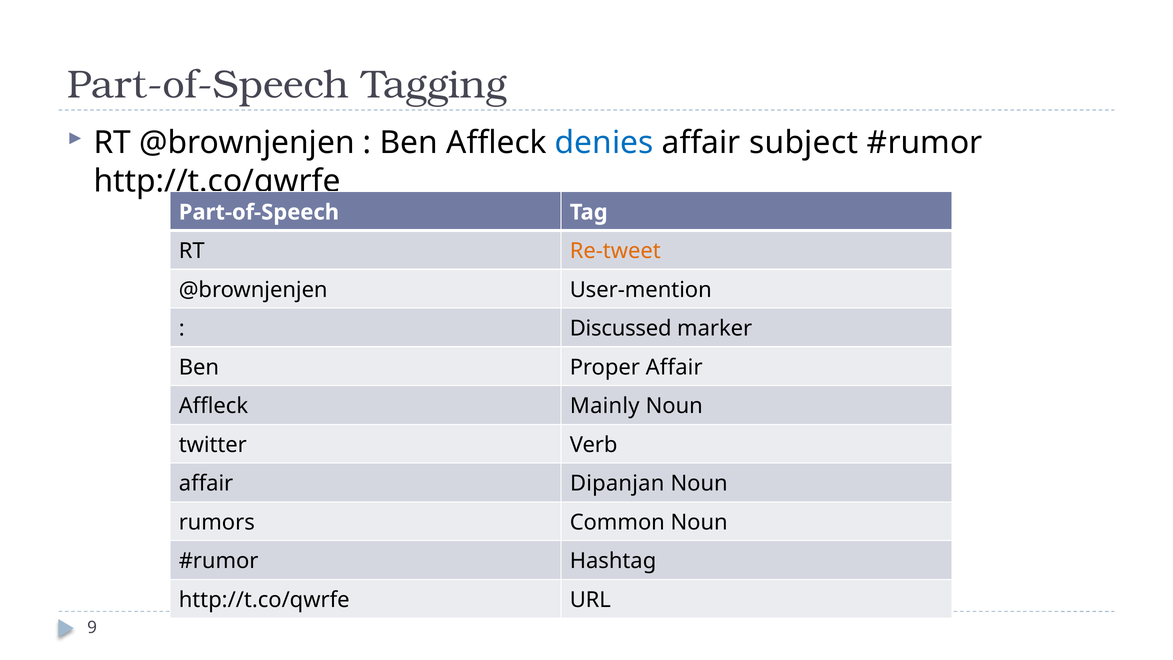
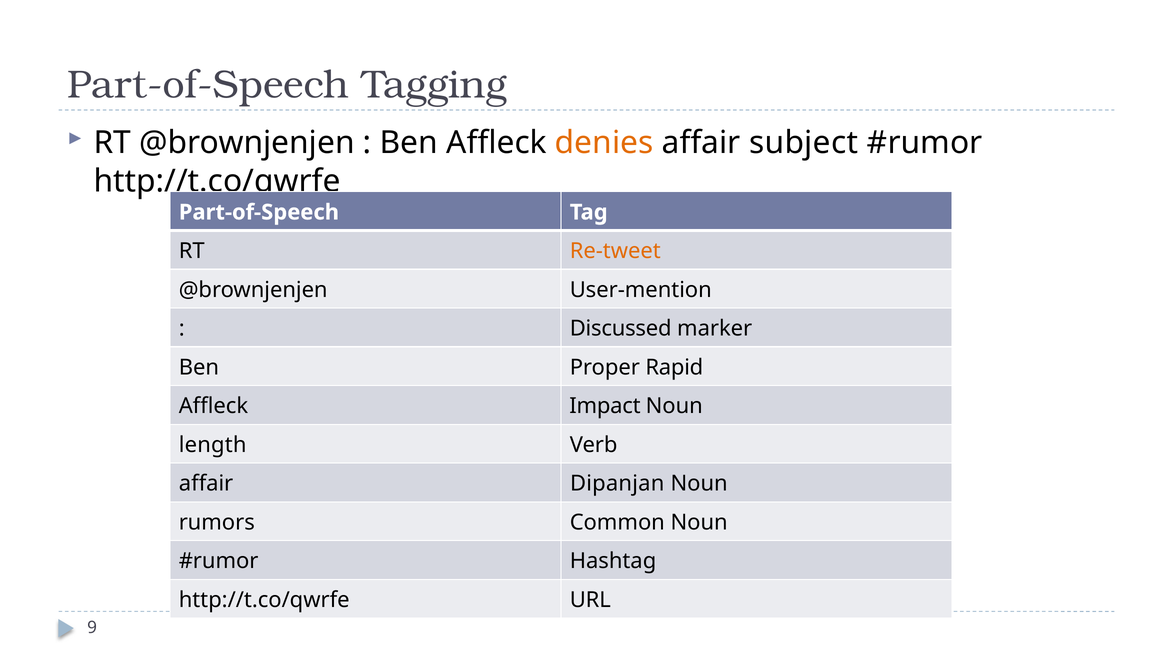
denies colour: blue -> orange
Proper Affair: Affair -> Rapid
Mainly: Mainly -> Impact
twitter: twitter -> length
